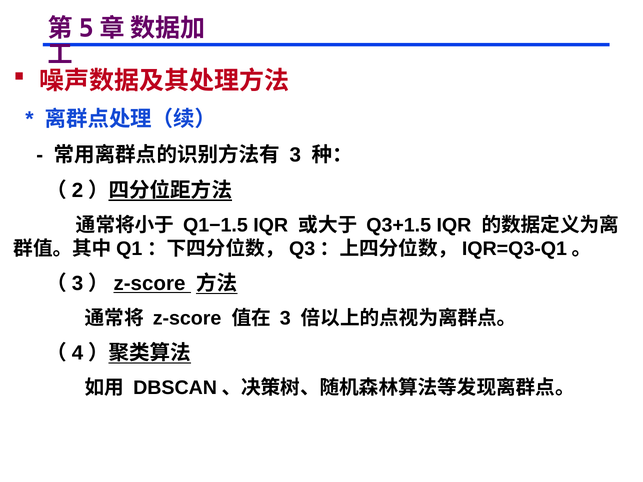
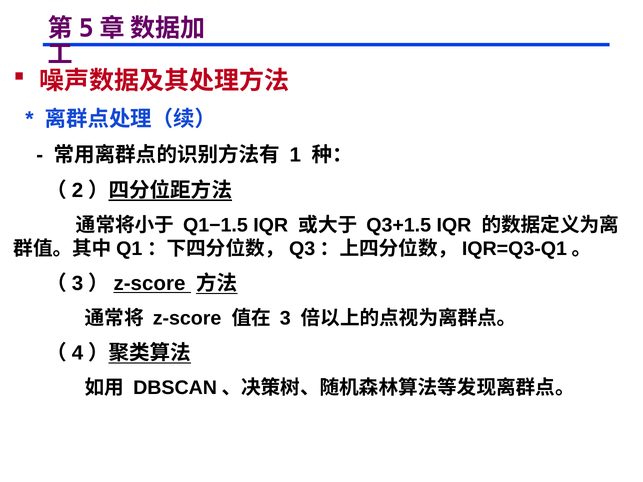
3 at (295, 155): 3 -> 1
